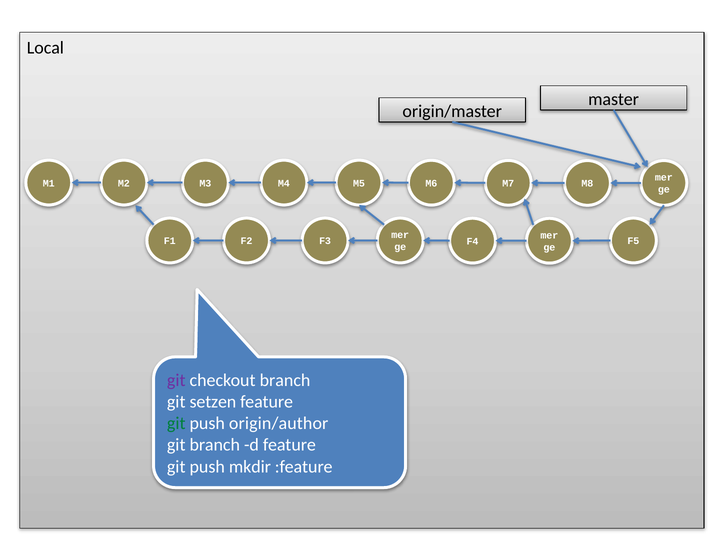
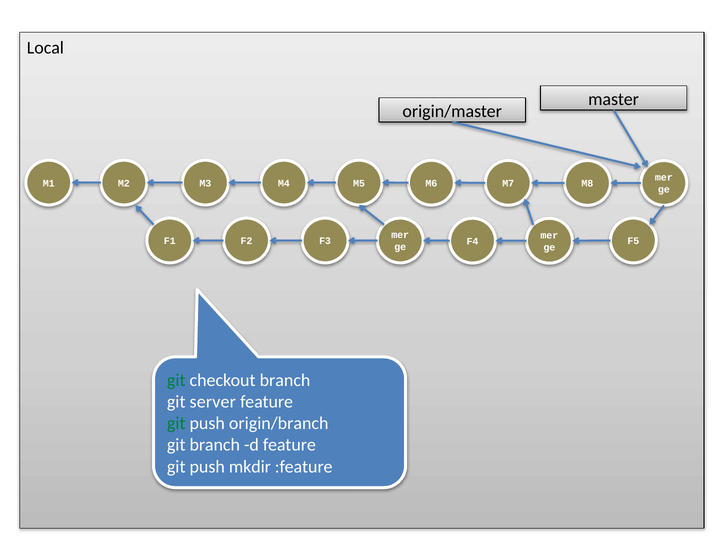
git at (176, 381) colour: purple -> green
setzen: setzen -> server
origin/author: origin/author -> origin/branch
